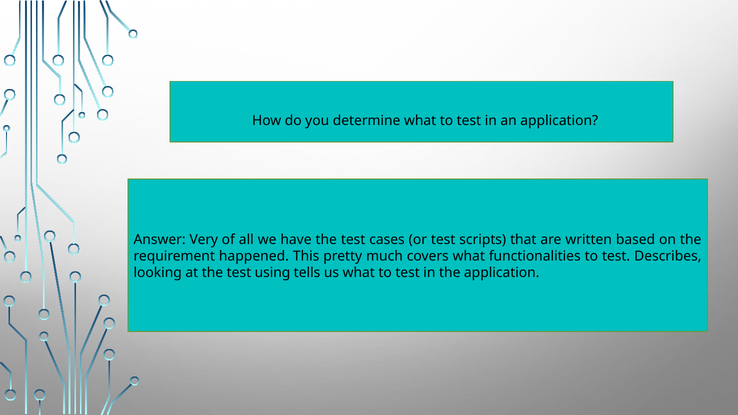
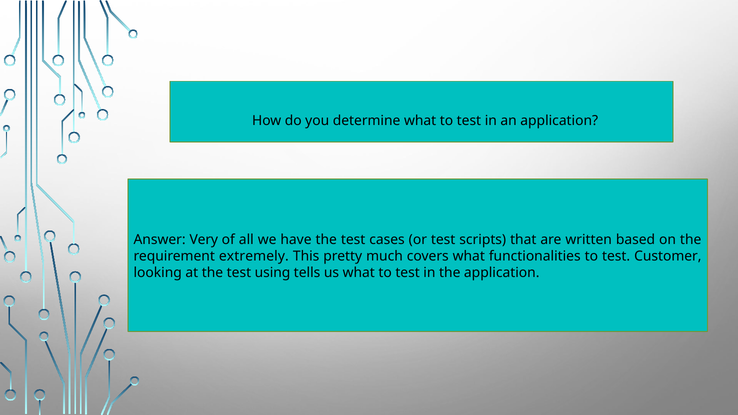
happened: happened -> extremely
Describes: Describes -> Customer
